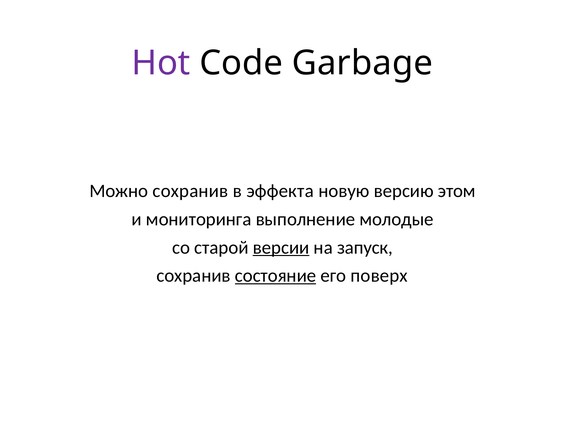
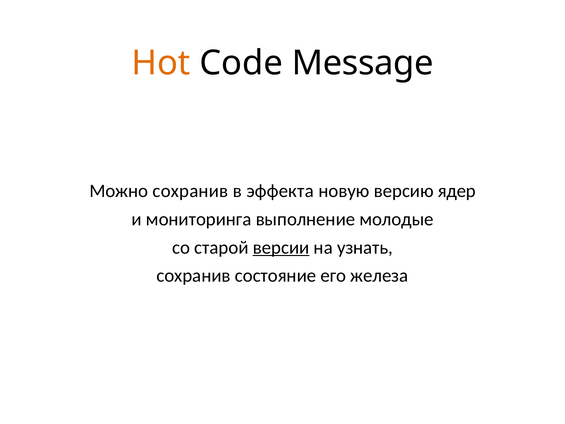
Hot colour: purple -> orange
Garbage: Garbage -> Message
этом: этом -> ядер
запуск: запуск -> узнать
состояние underline: present -> none
поверх: поверх -> железа
